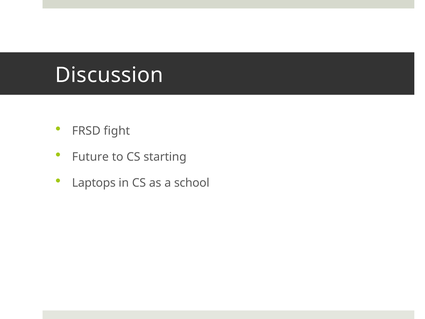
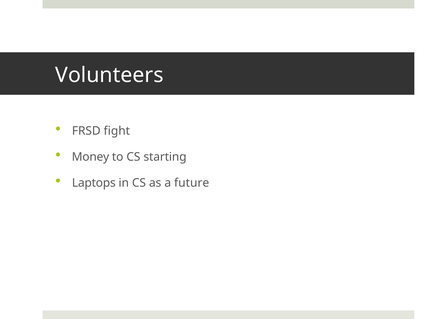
Discussion: Discussion -> Volunteers
Future: Future -> Money
school: school -> future
